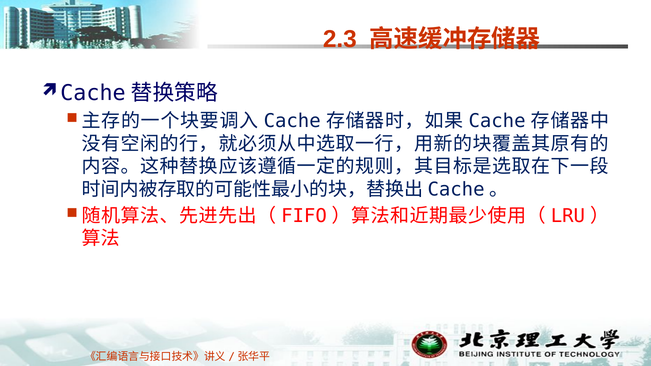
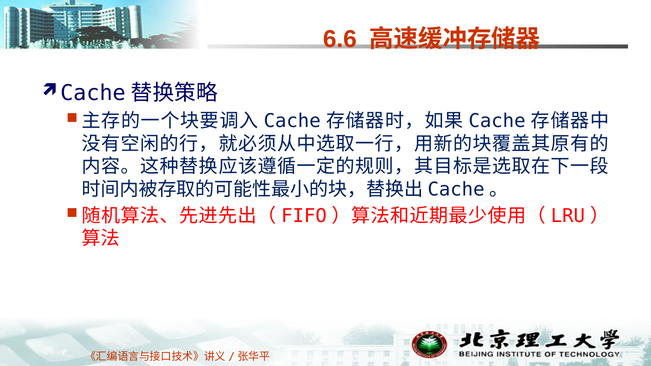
2.3: 2.3 -> 6.6
